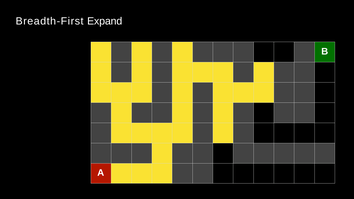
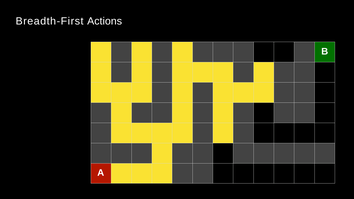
Expand: Expand -> Actions
